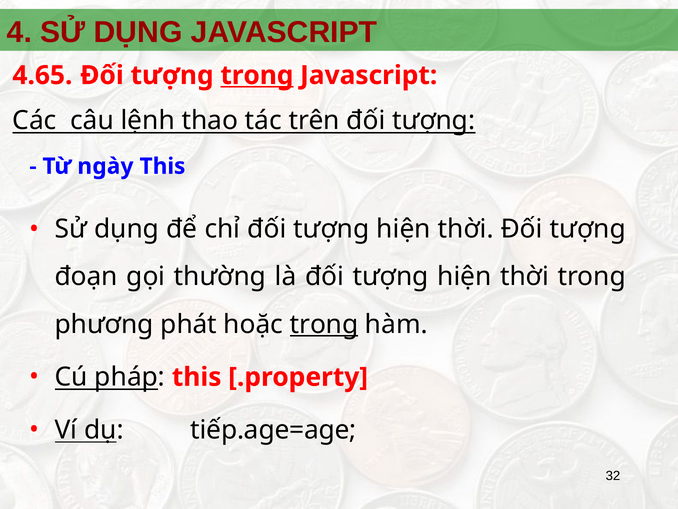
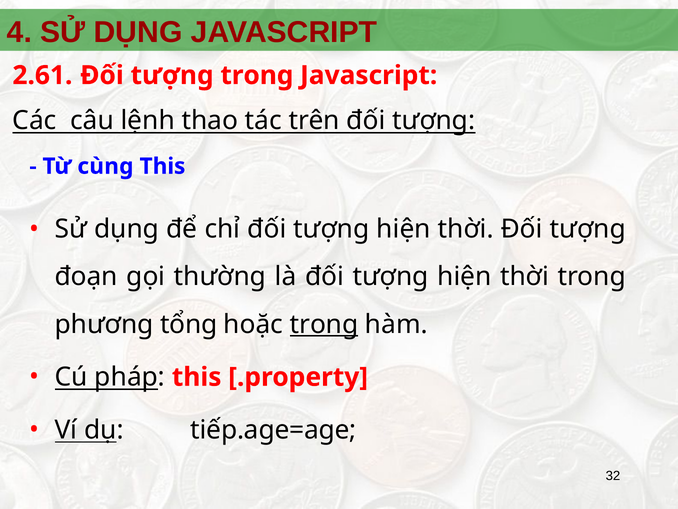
4.65: 4.65 -> 2.61
trong at (257, 75) underline: present -> none
ngày: ngày -> cùng
phát: phát -> tổng
